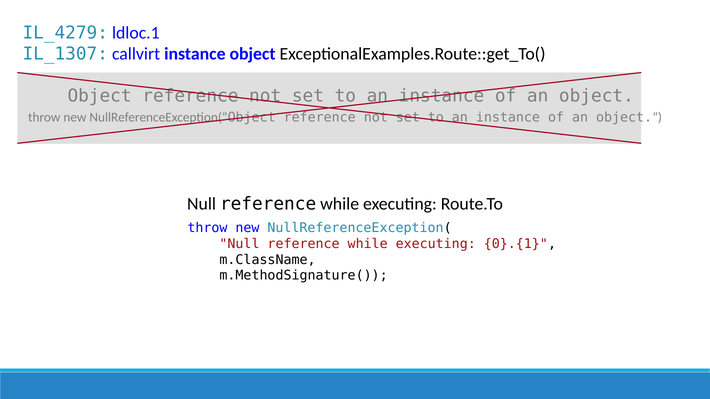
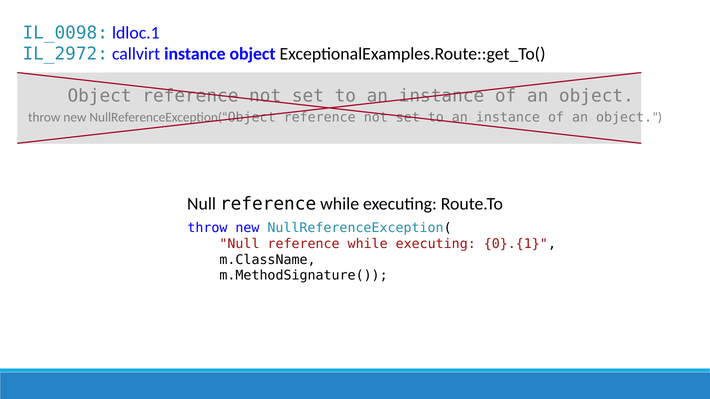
IL_4279: IL_4279 -> IL_0098
IL_1307: IL_1307 -> IL_2972
